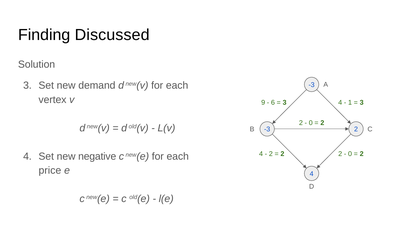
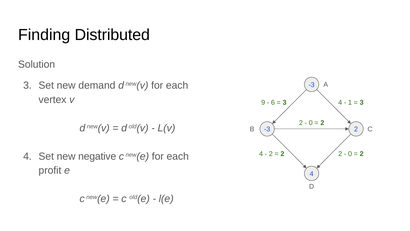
Discussed: Discussed -> Distributed
price: price -> profit
